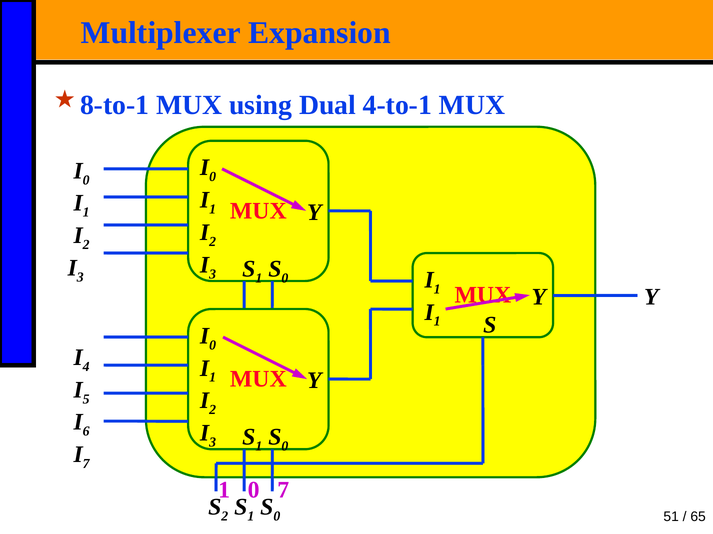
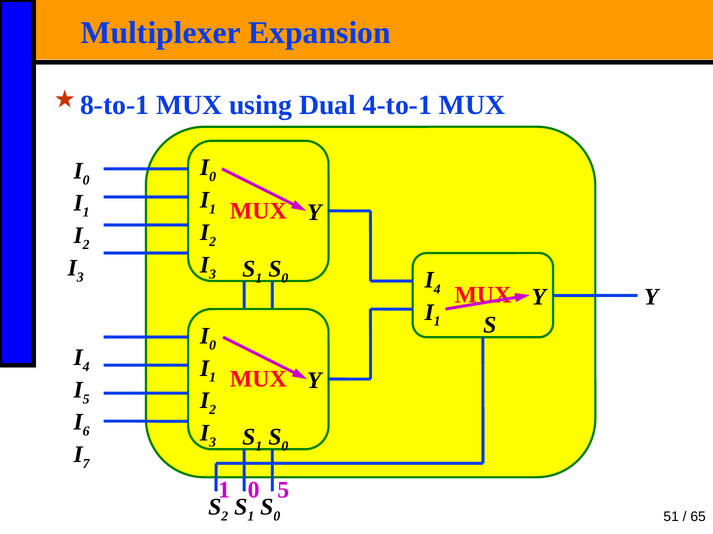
1 at (437, 289): 1 -> 4
0 7: 7 -> 5
